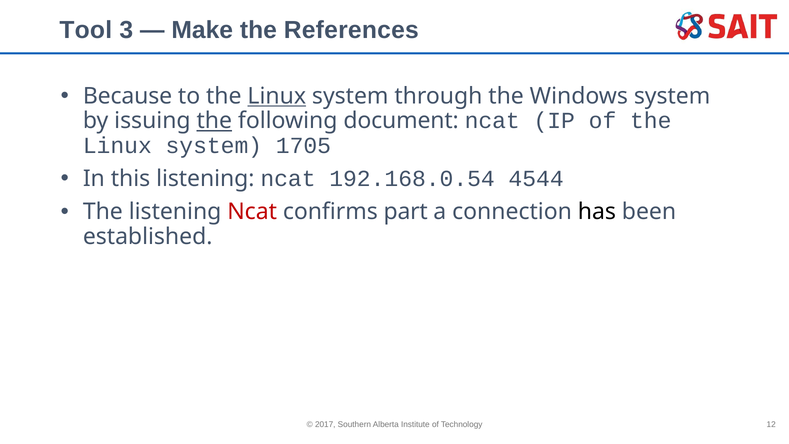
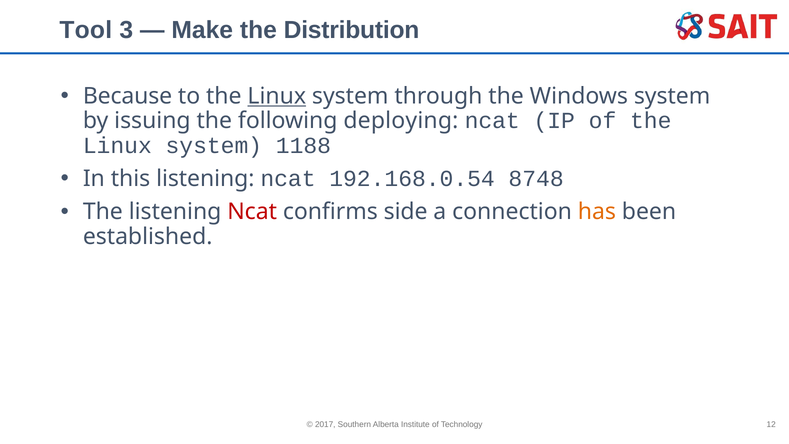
References: References -> Distribution
the at (214, 121) underline: present -> none
document: document -> deploying
1705: 1705 -> 1188
4544: 4544 -> 8748
part: part -> side
has colour: black -> orange
